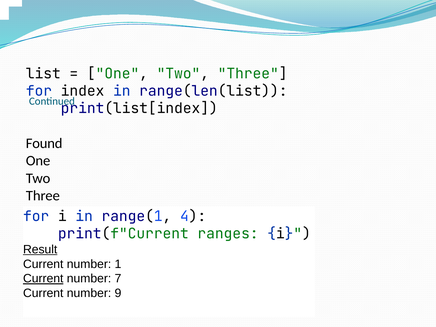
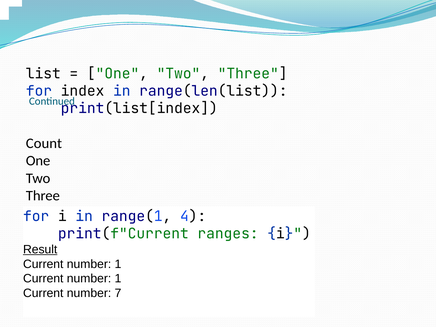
Found: Found -> Count
Current at (43, 279) underline: present -> none
7 at (118, 279): 7 -> 1
9: 9 -> 7
